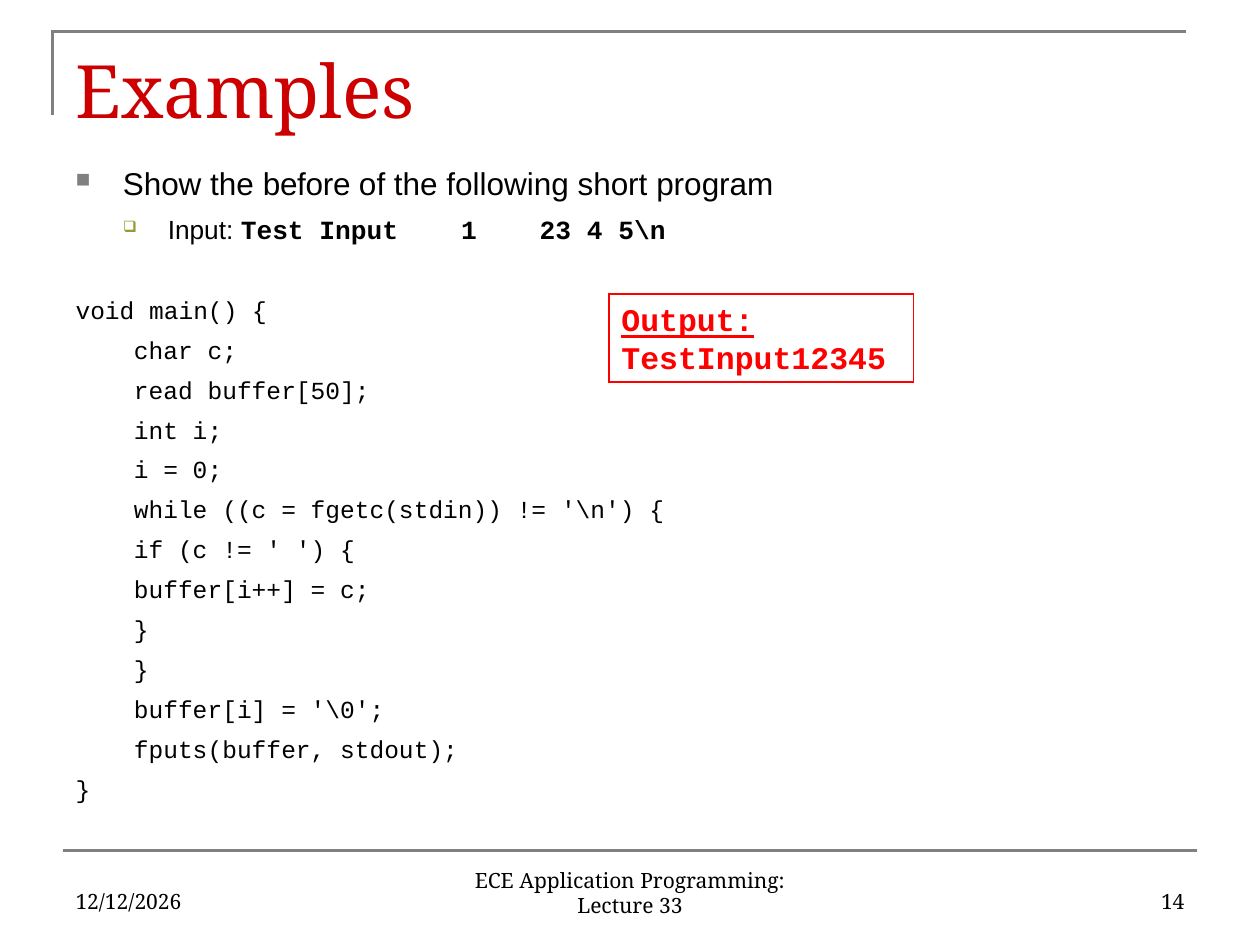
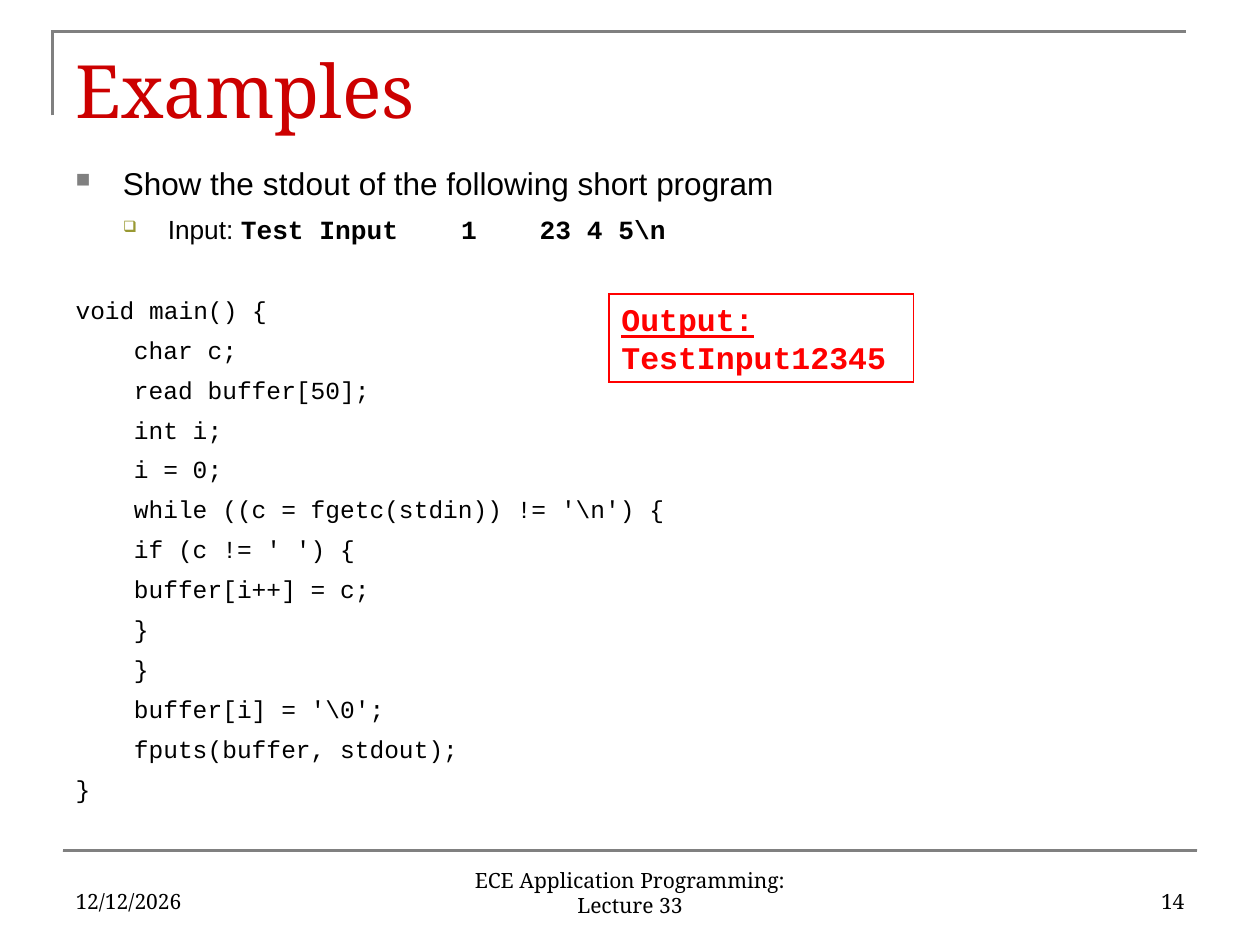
the before: before -> stdout
